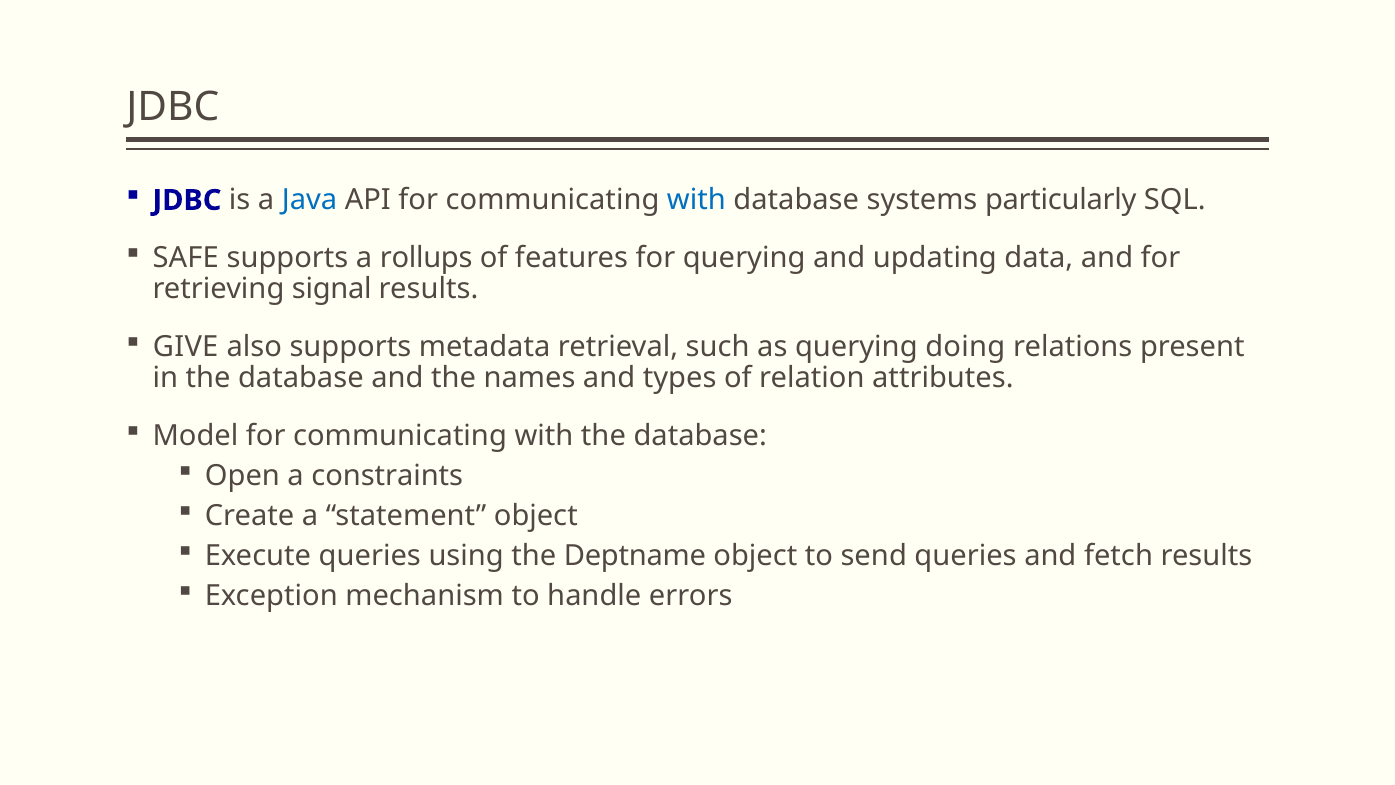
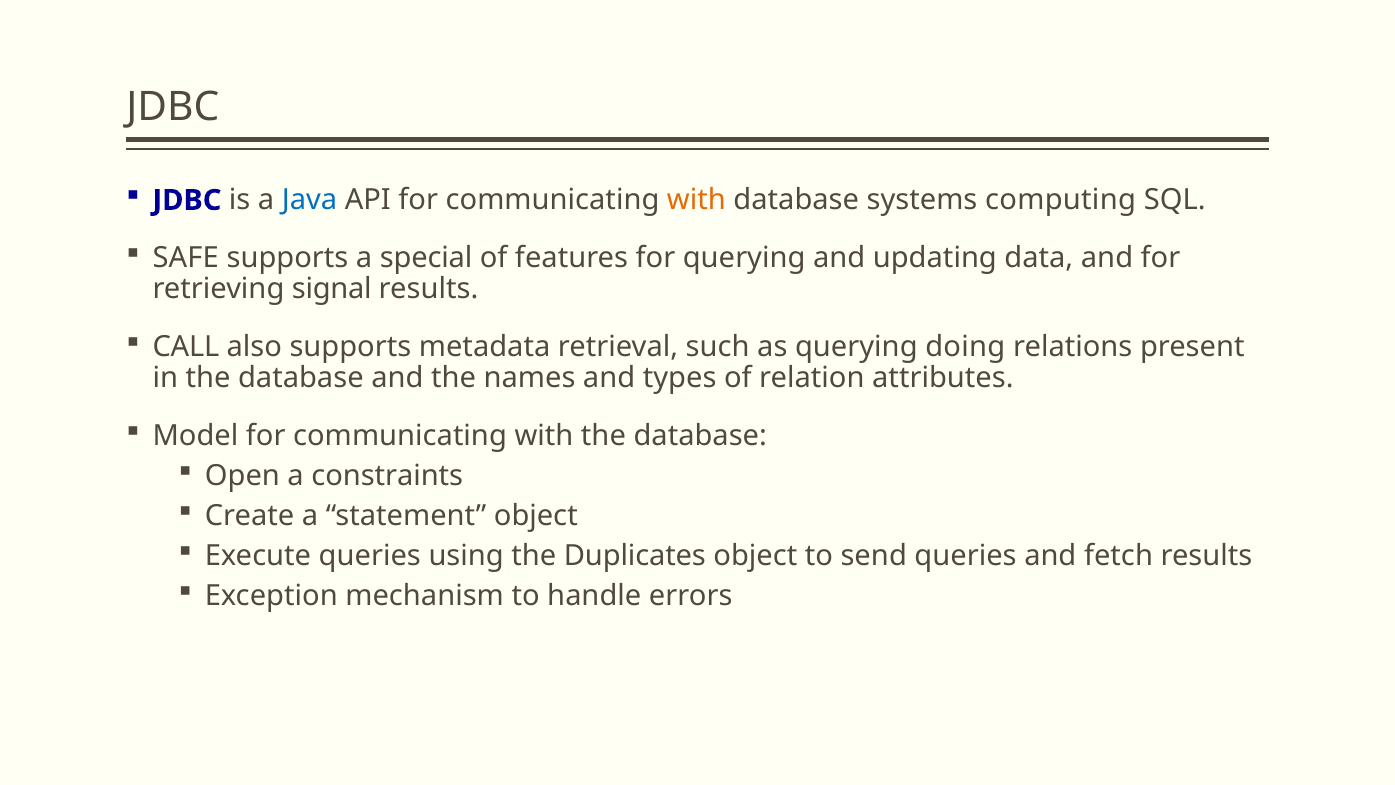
with at (696, 200) colour: blue -> orange
particularly: particularly -> computing
rollups: rollups -> special
GIVE: GIVE -> CALL
Deptname: Deptname -> Duplicates
